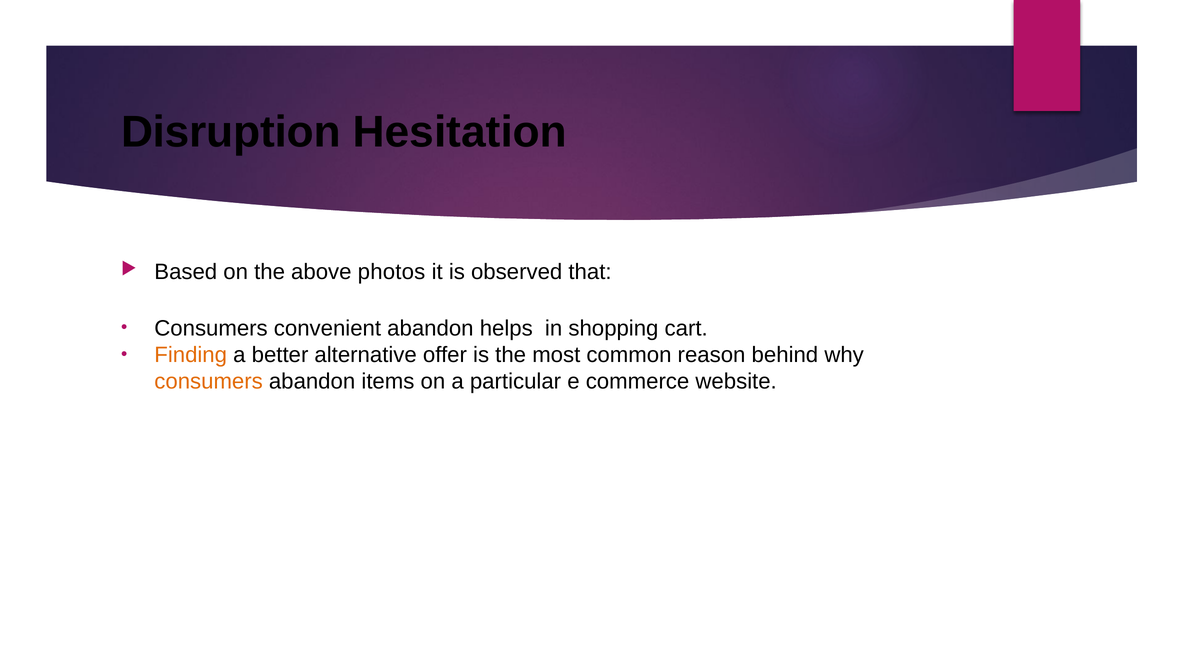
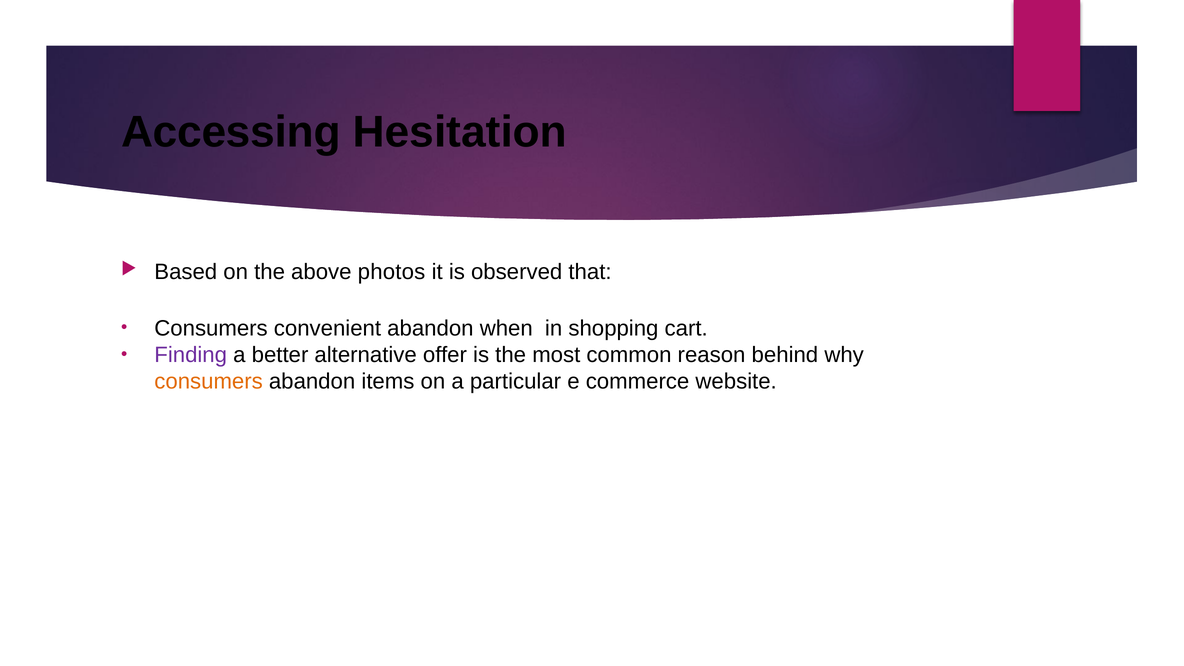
Disruption: Disruption -> Accessing
helps: helps -> when
Finding colour: orange -> purple
